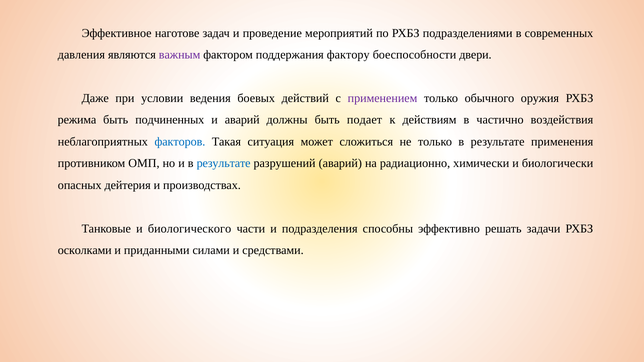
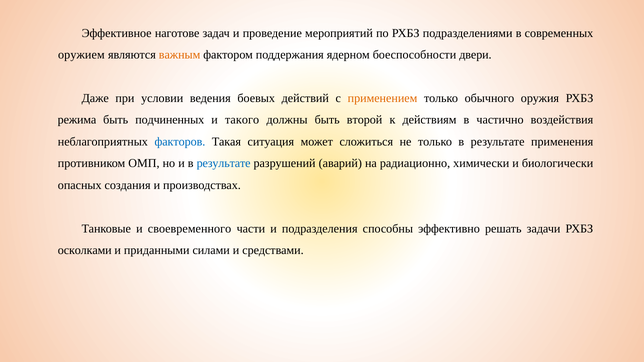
давления: давления -> оружием
важным colour: purple -> orange
фактору: фактору -> ядерном
применением colour: purple -> orange
и аварий: аварий -> такого
подает: подает -> второй
дейтерия: дейтерия -> создания
биологического: биологического -> своевременного
